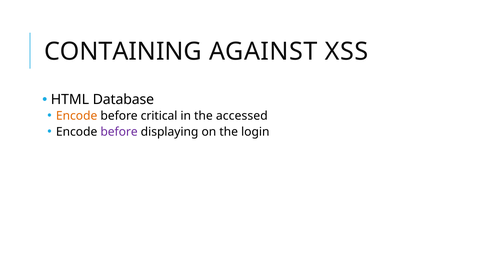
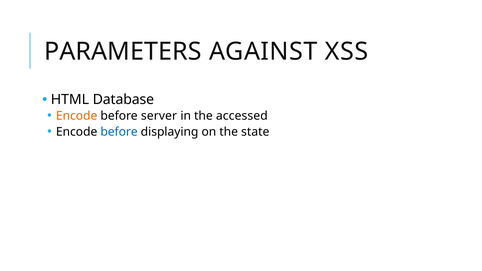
CONTAINING: CONTAINING -> PARAMETERS
critical: critical -> server
before at (119, 132) colour: purple -> blue
login: login -> state
